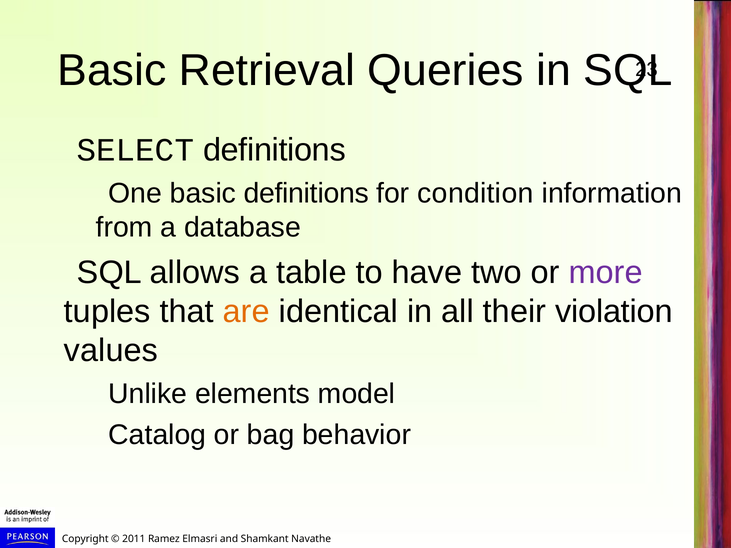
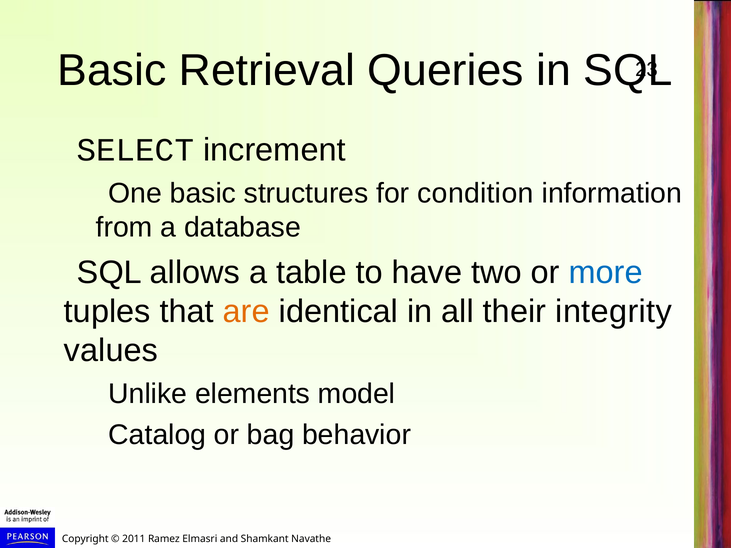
definitions at (274, 150): definitions -> increment
basic definitions: definitions -> structures
more colour: purple -> blue
violation: violation -> integrity
